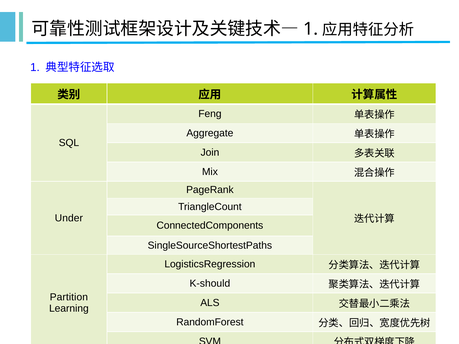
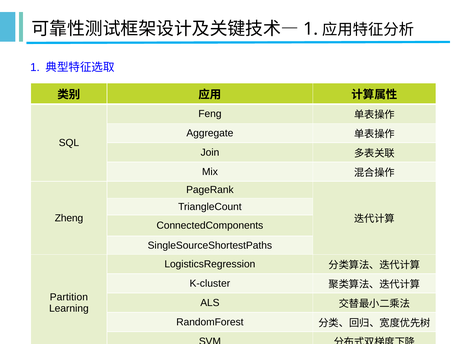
Under: Under -> Zheng
K-should: K-should -> K-cluster
